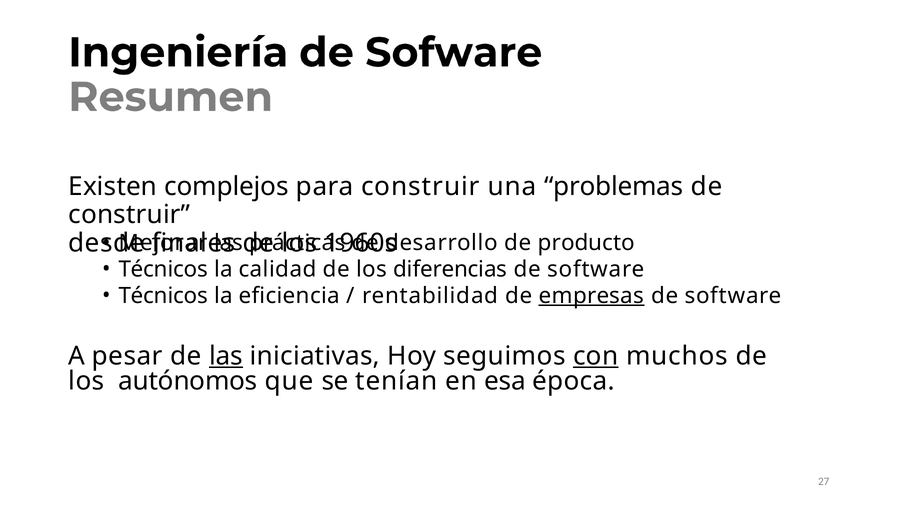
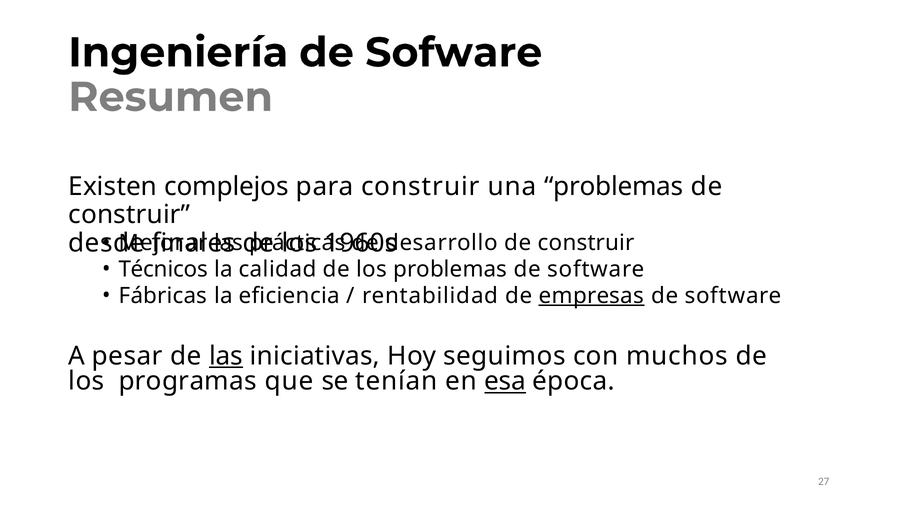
desarrollo de producto: producto -> construir
los diferencias: diferencias -> problemas
Técnicos at (163, 296): Técnicos -> Fábricas
con underline: present -> none
autónomos: autónomos -> programas
esa underline: none -> present
